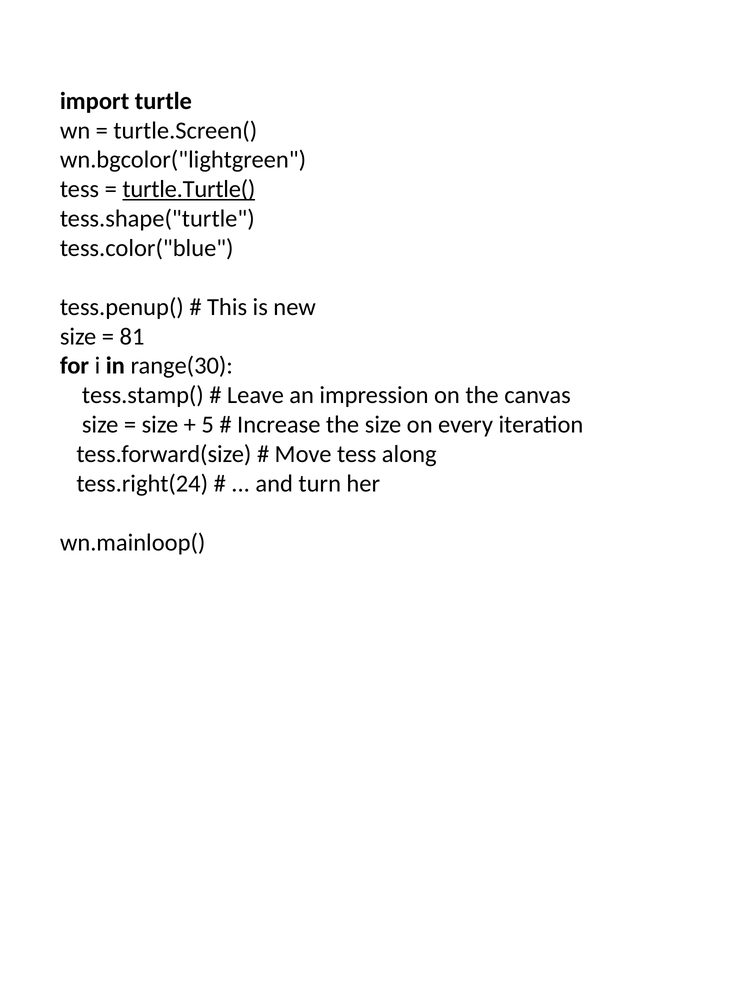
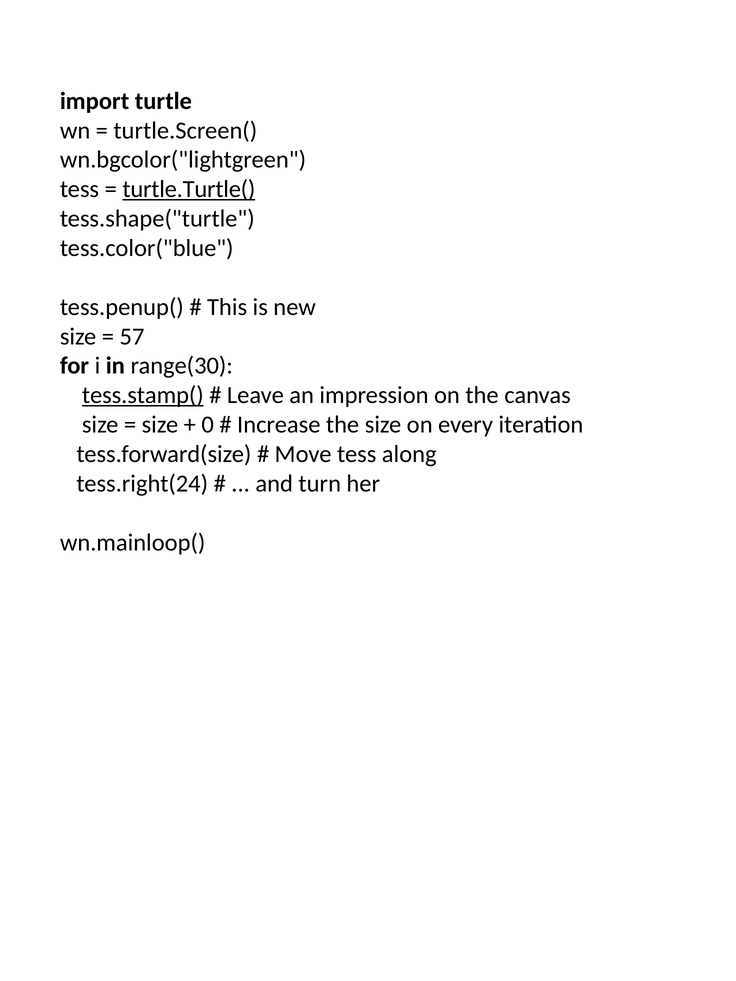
81: 81 -> 57
tess.stamp( underline: none -> present
5: 5 -> 0
